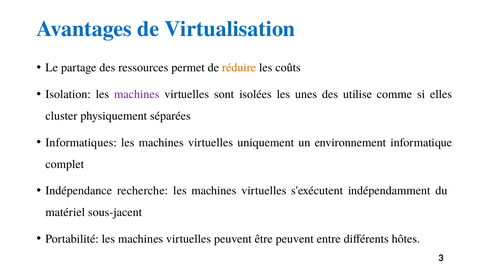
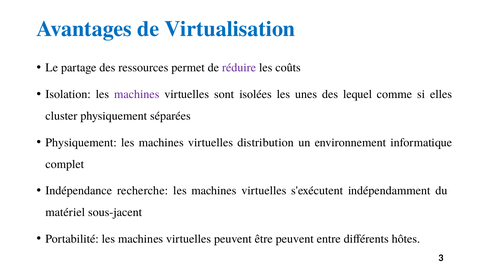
réduire colour: orange -> purple
utilise: utilise -> lequel
Informatiques at (81, 142): Informatiques -> Physiquement
uniquement: uniquement -> distribution
